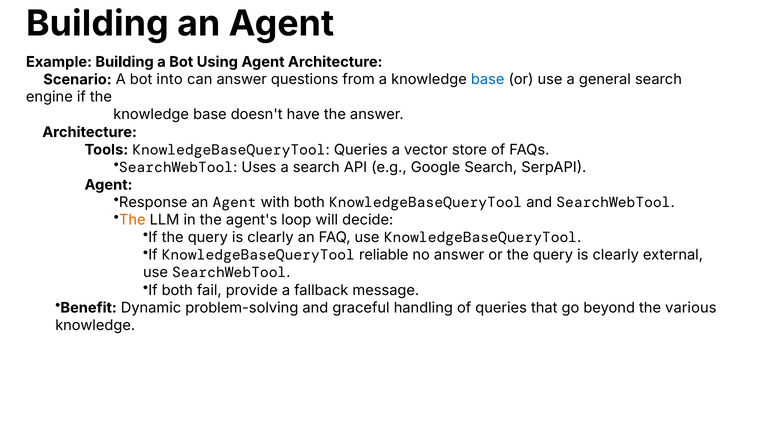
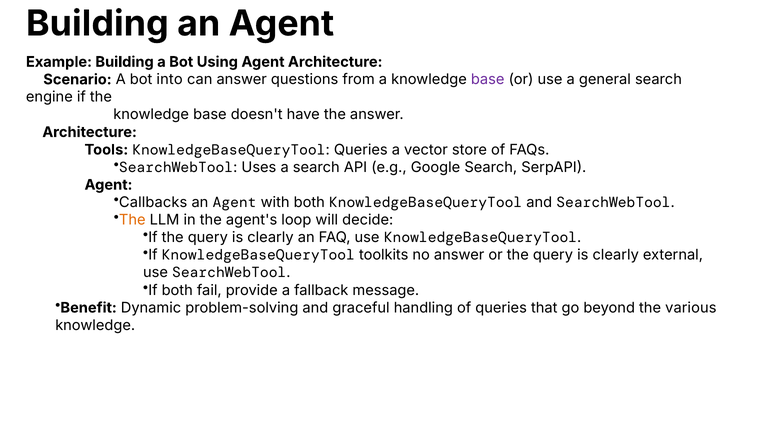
base at (488, 80) colour: blue -> purple
Response: Response -> Callbacks
reliable: reliable -> toolkits
